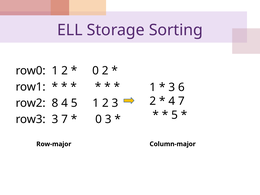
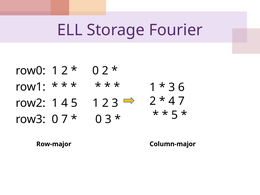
Sorting: Sorting -> Fourier
row2 8: 8 -> 1
row3 3: 3 -> 0
